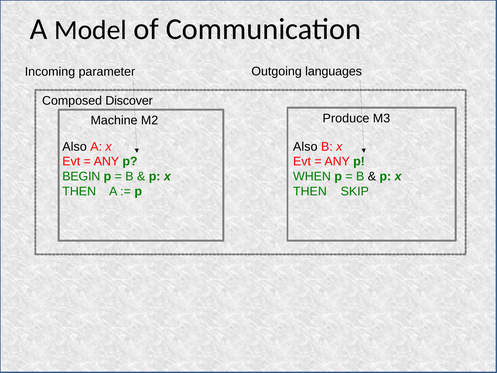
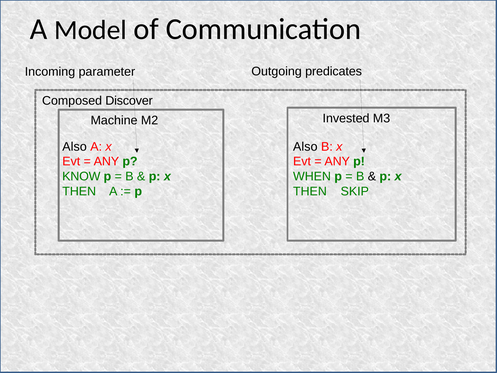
languages: languages -> predicates
Produce: Produce -> Invested
BEGIN: BEGIN -> KNOW
